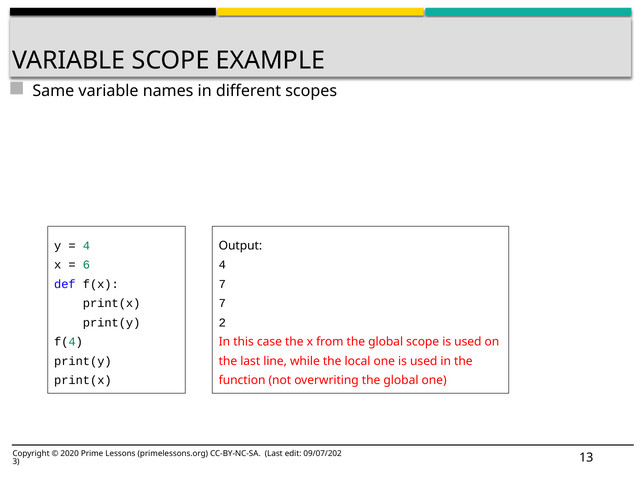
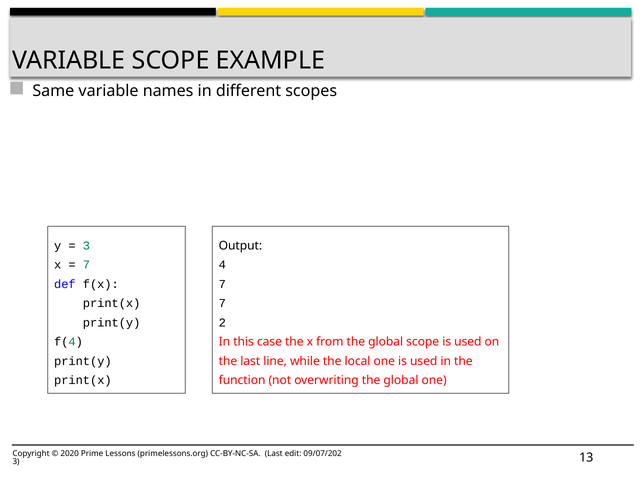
4 at (86, 245): 4 -> 3
6 at (86, 264): 6 -> 7
